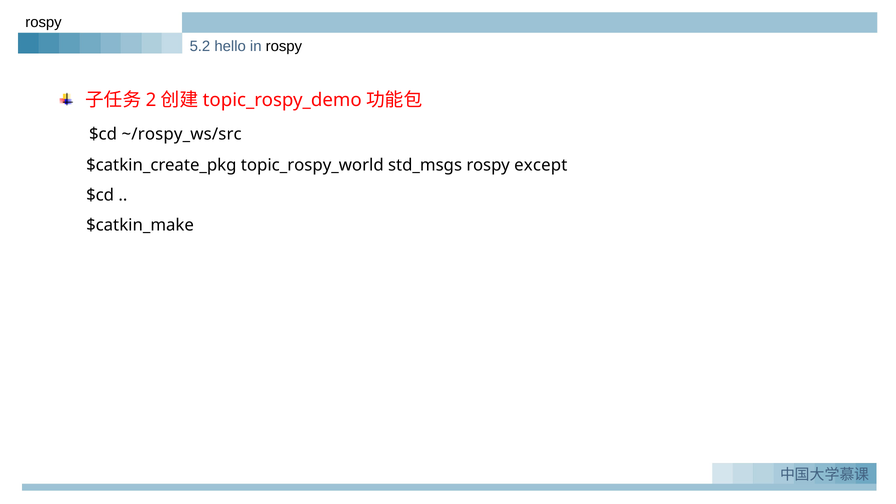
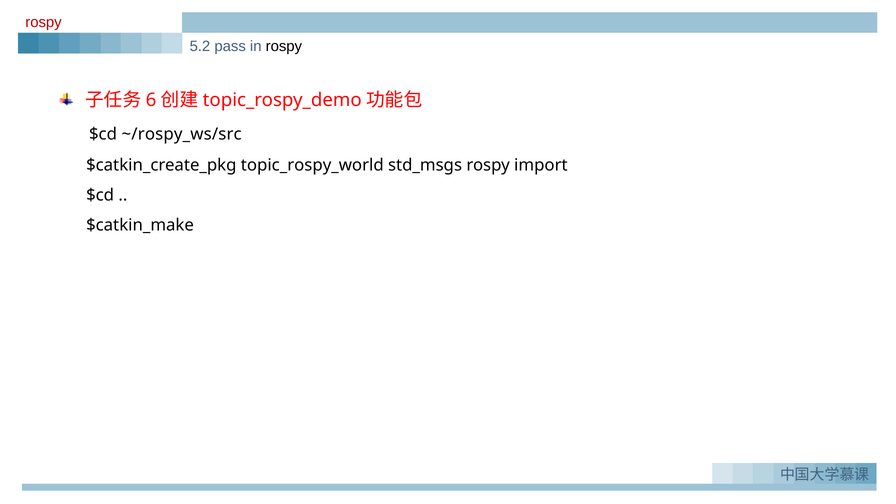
rospy at (44, 22) colour: black -> red
hello: hello -> pass
2: 2 -> 6
except: except -> import
